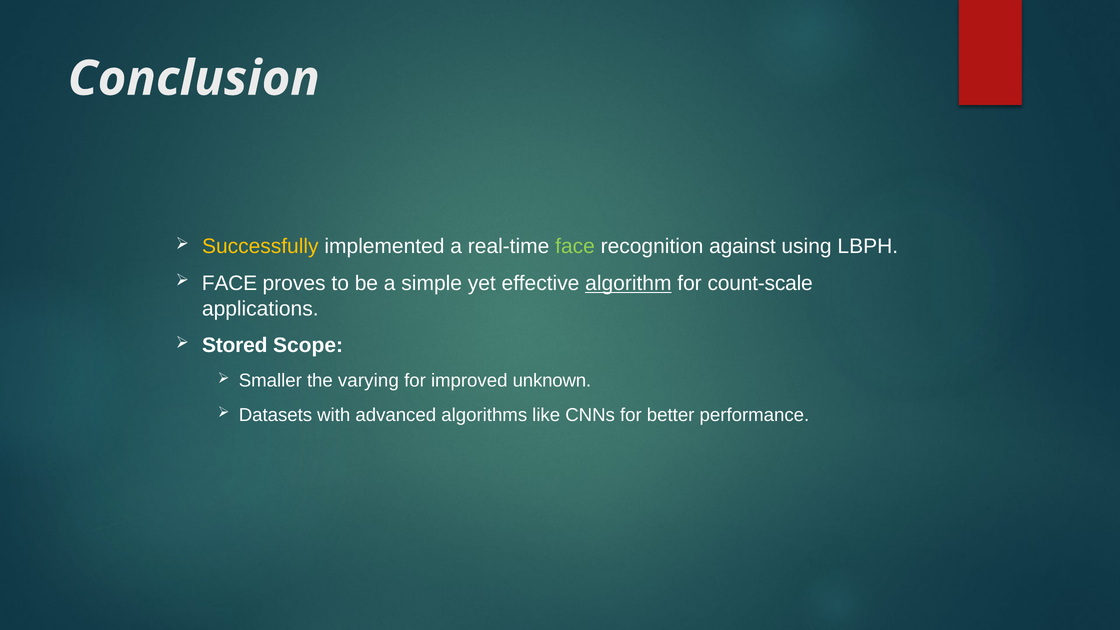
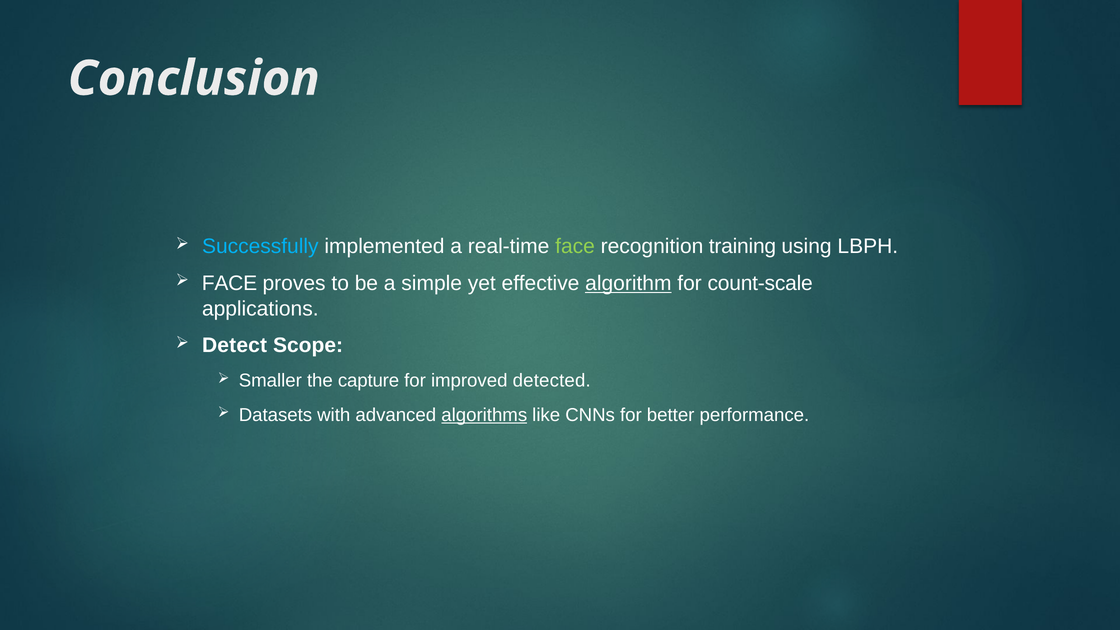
Successfully colour: yellow -> light blue
against: against -> training
Stored: Stored -> Detect
varying: varying -> capture
unknown: unknown -> detected
algorithms underline: none -> present
